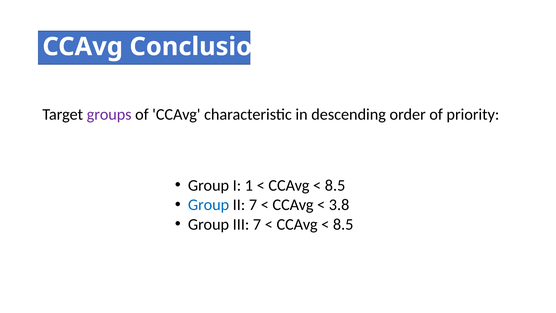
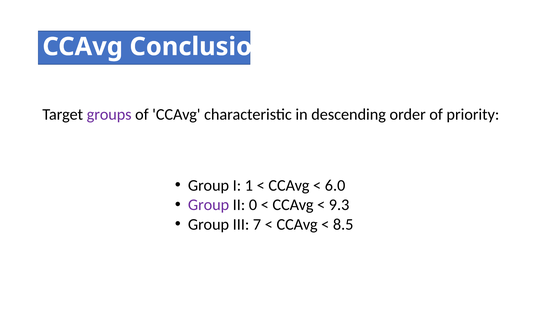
8.5 at (335, 185): 8.5 -> 6.0
Group at (209, 205) colour: blue -> purple
II 7: 7 -> 0
3.8: 3.8 -> 9.3
